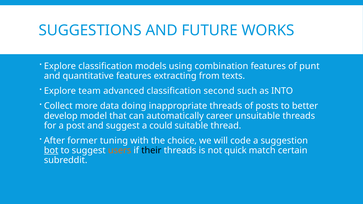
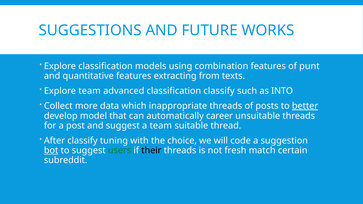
classification second: second -> classify
doing: doing -> which
better underline: none -> present
a could: could -> team
After former: former -> classify
users colour: orange -> green
quick: quick -> fresh
